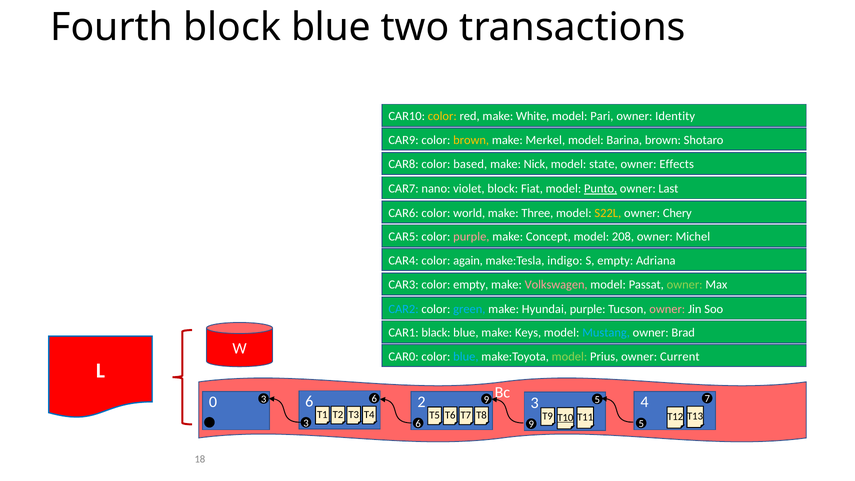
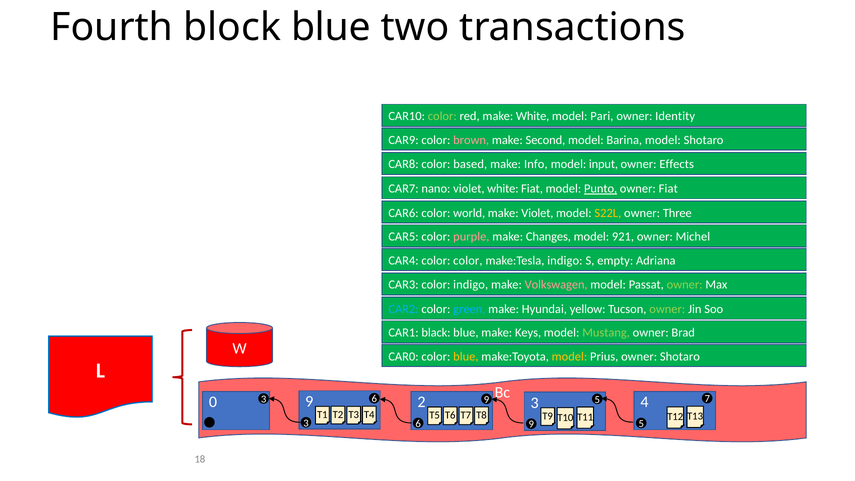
color at (442, 116) colour: yellow -> light green
brown at (471, 140) colour: yellow -> pink
Merkel: Merkel -> Second
Barina brown: brown -> model
Nick: Nick -> Info
state: state -> input
violet block: block -> white
owner Last: Last -> Fiat
make Three: Three -> Violet
Chery: Chery -> Three
Concept: Concept -> Changes
208: 208 -> 921
color again: again -> color
color empty: empty -> indigo
Hyundai purple: purple -> yellow
owner at (667, 309) colour: pink -> light green
Mustang colour: light blue -> light green
blue at (466, 356) colour: light blue -> yellow
model at (570, 356) colour: light green -> yellow
owner Current: Current -> Shotaro
0 6: 6 -> 9
T10 underline: present -> none
